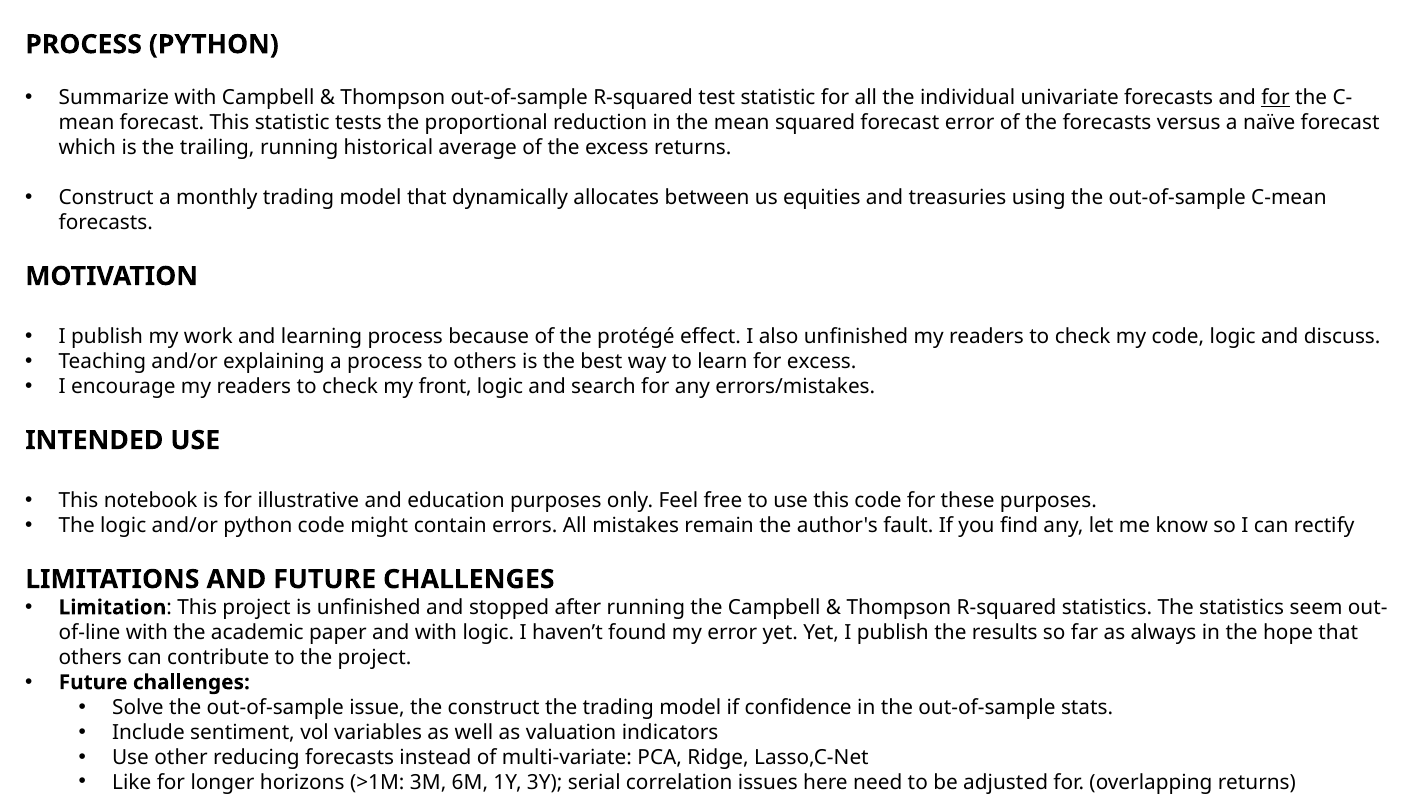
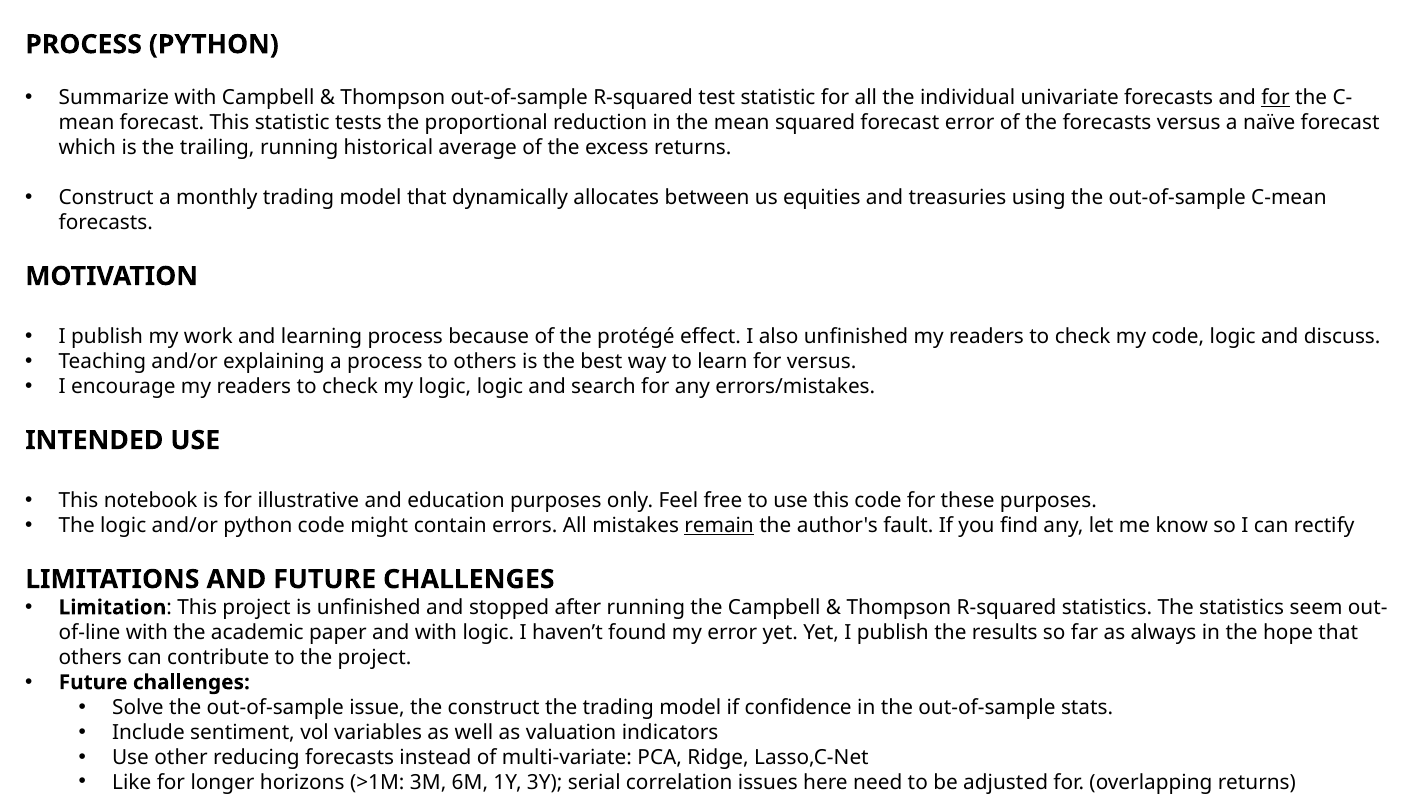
for excess: excess -> versus
my front: front -> logic
remain underline: none -> present
